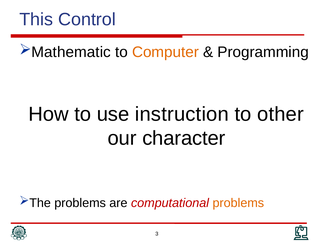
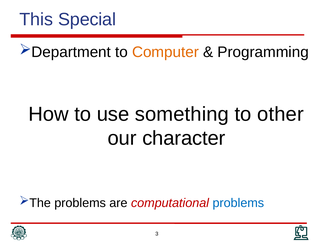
Control: Control -> Special
Mathematic: Mathematic -> Department
instruction: instruction -> something
problems at (238, 203) colour: orange -> blue
